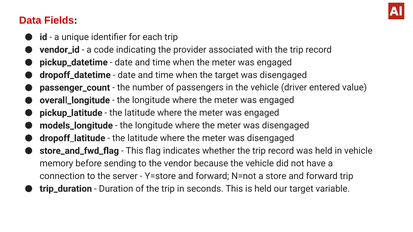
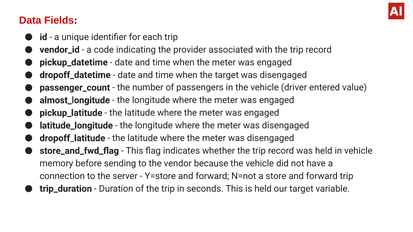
overall_longitude: overall_longitude -> almost_longitude
models_longitude: models_longitude -> latitude_longitude
